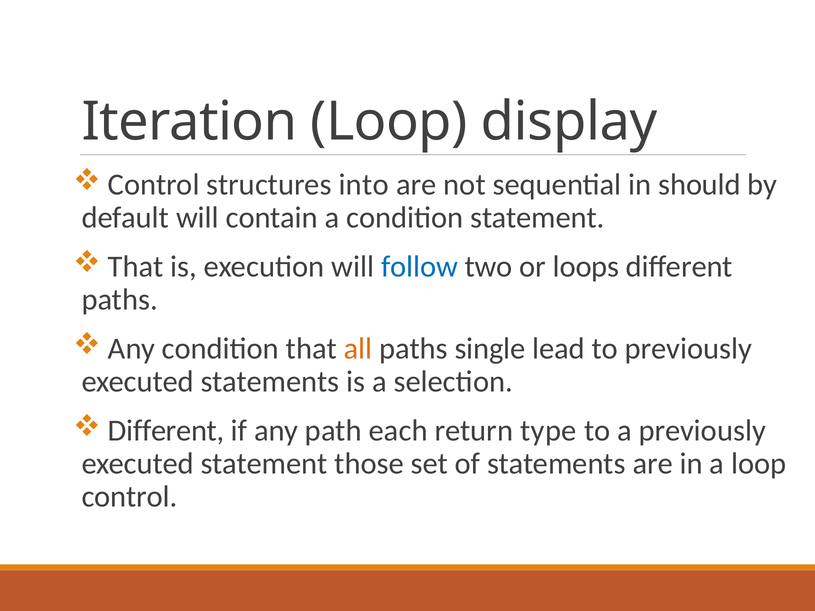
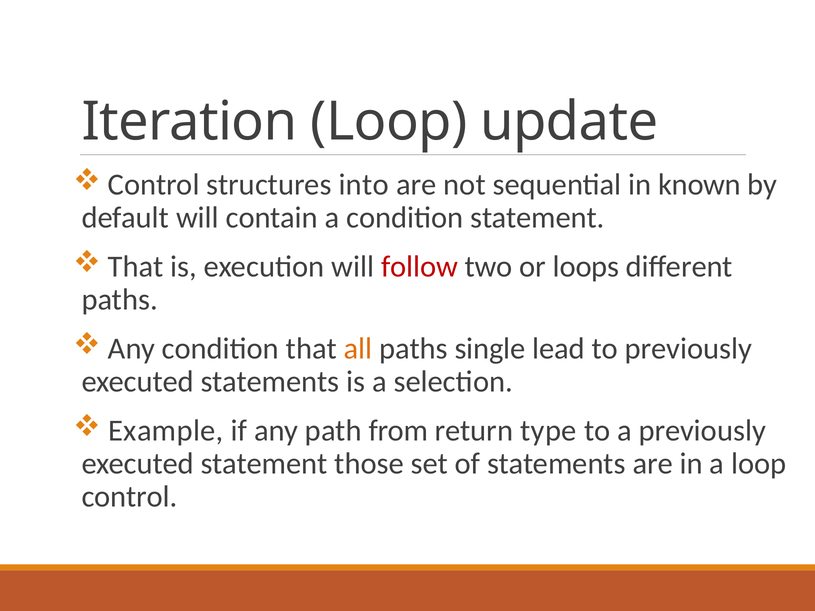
display: display -> update
should: should -> known
follow colour: blue -> red
Different at (166, 431): Different -> Example
each: each -> from
